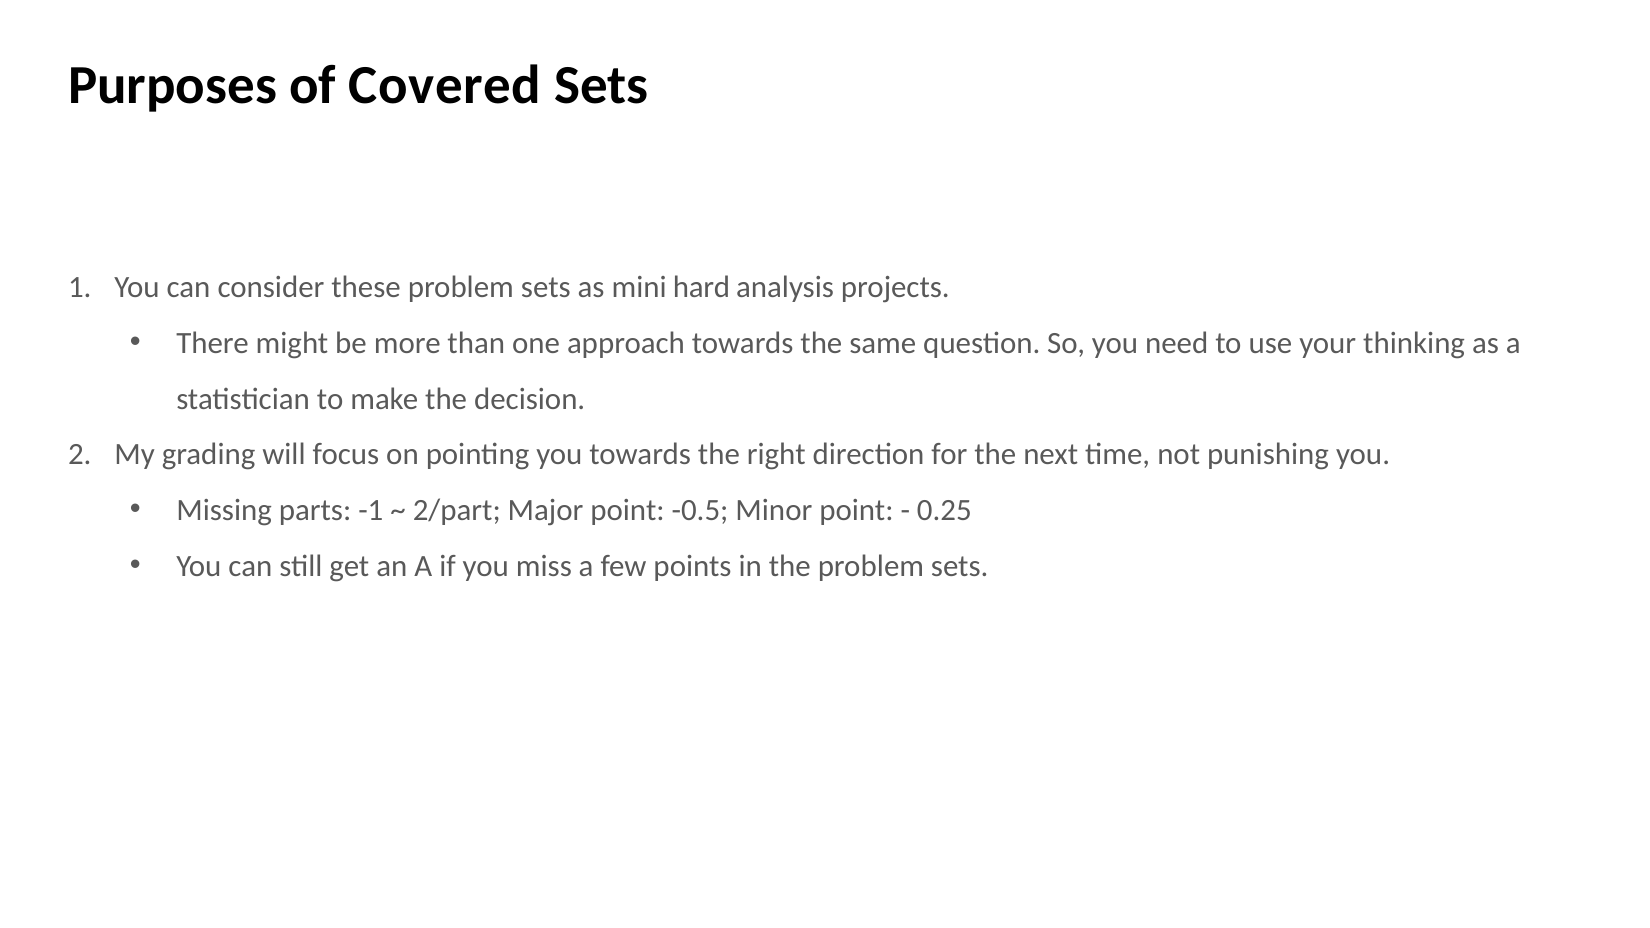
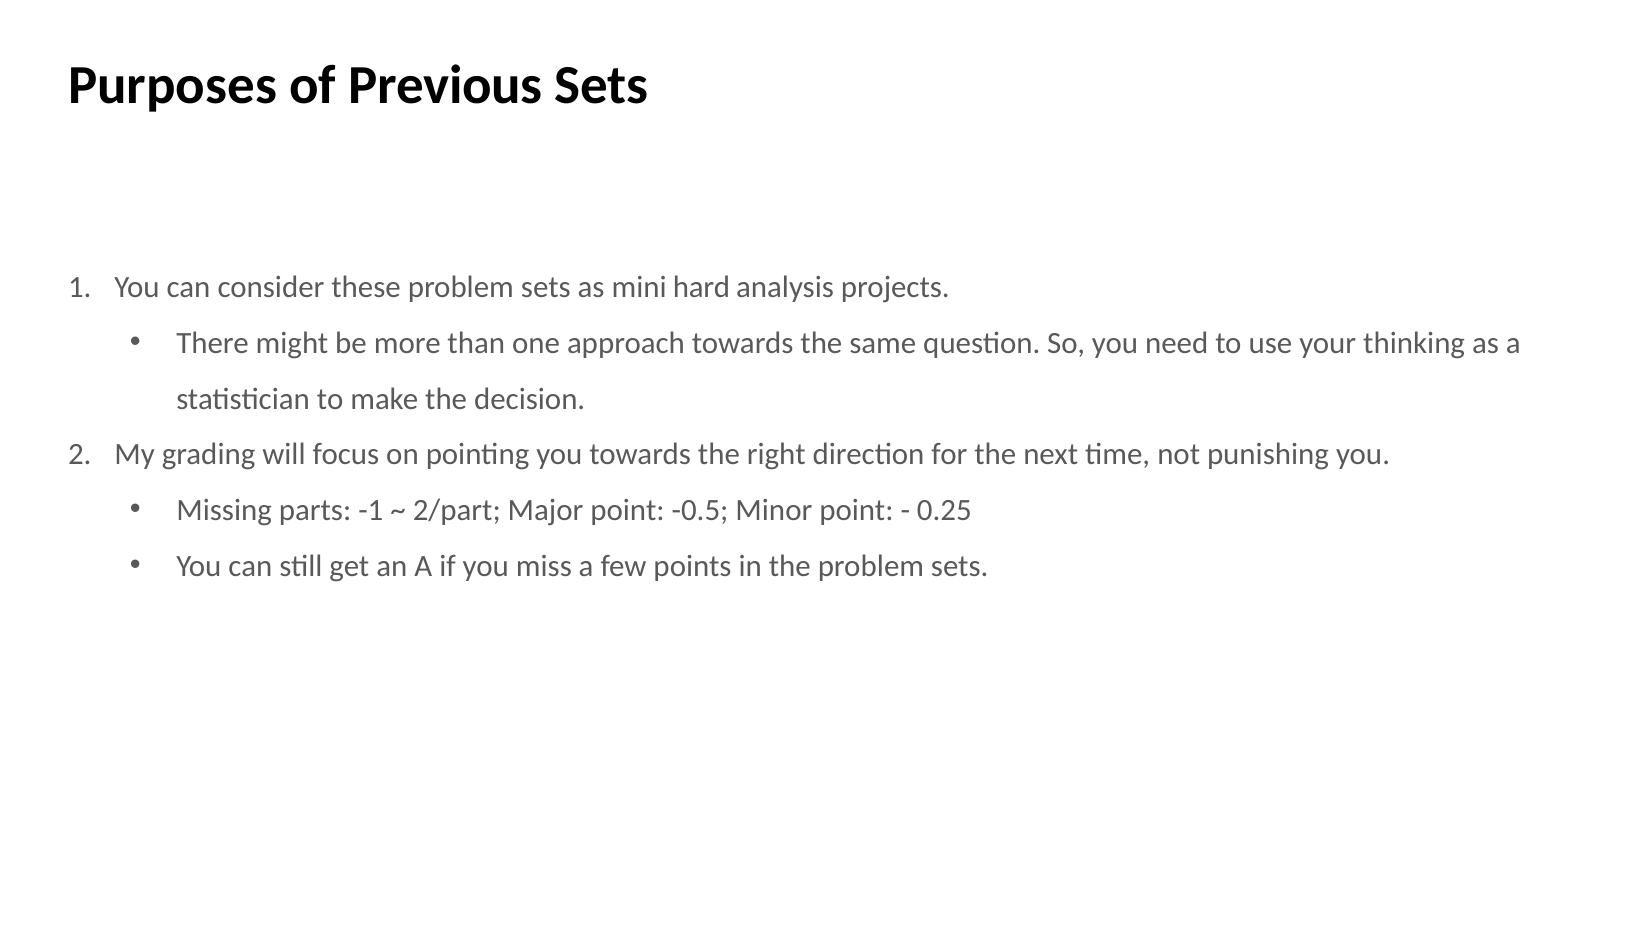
Covered: Covered -> Previous
